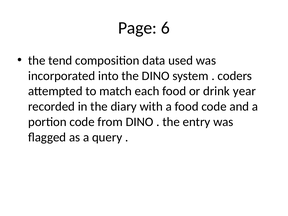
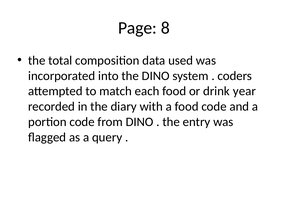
6: 6 -> 8
tend: tend -> total
